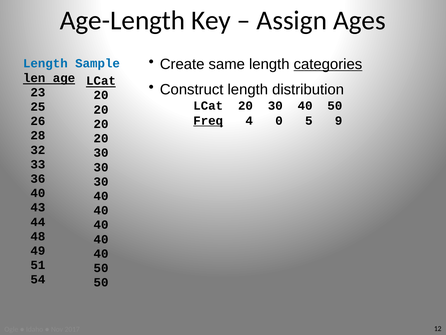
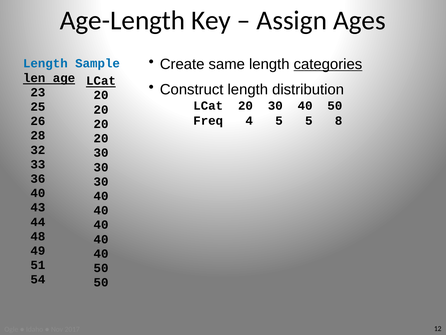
Freq underline: present -> none
4 0: 0 -> 5
9: 9 -> 8
